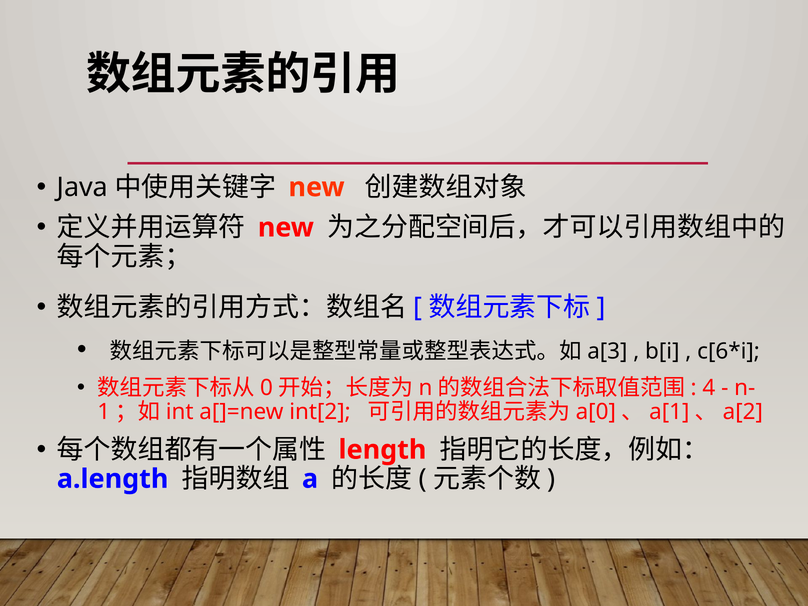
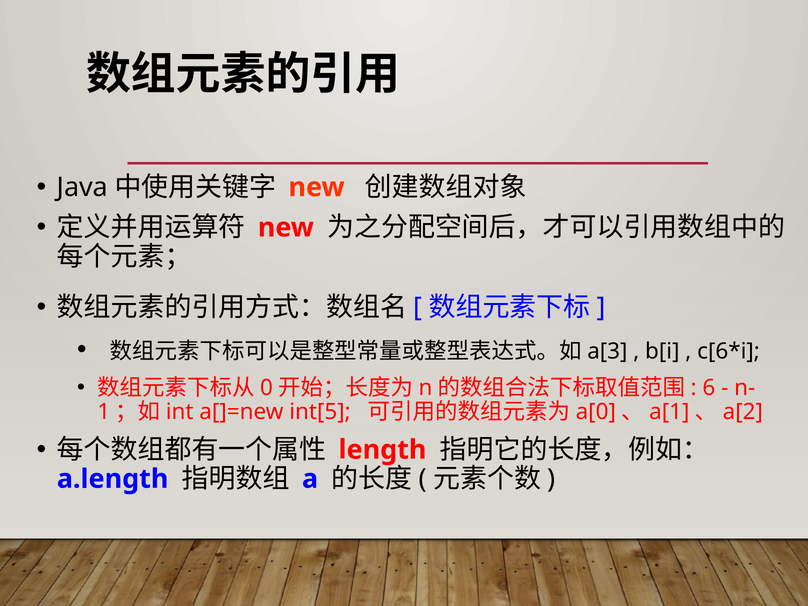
4: 4 -> 6
int[2: int[2 -> int[5
